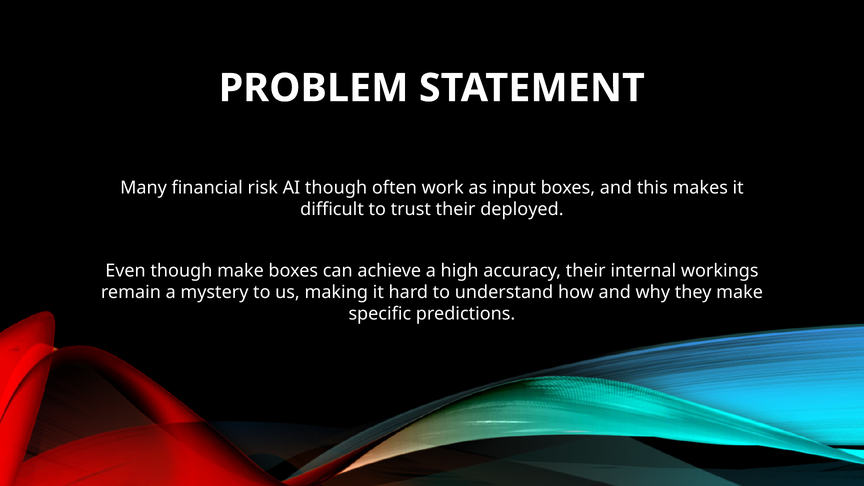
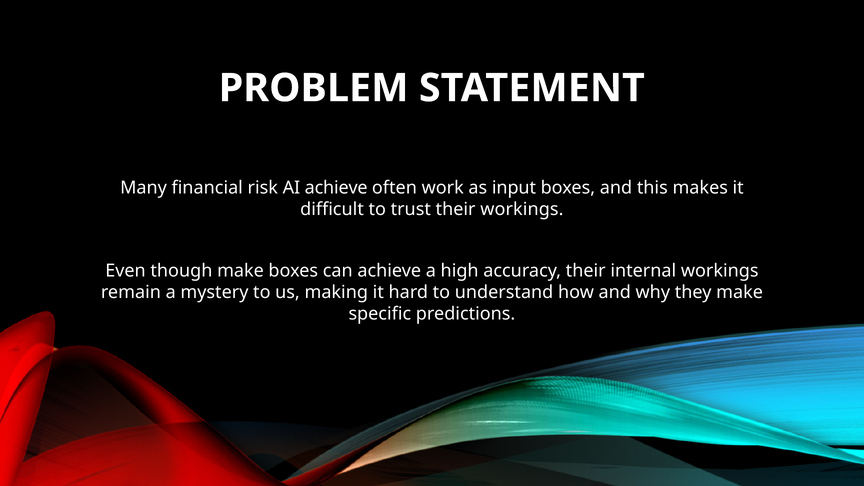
AI though: though -> achieve
their deployed: deployed -> workings
